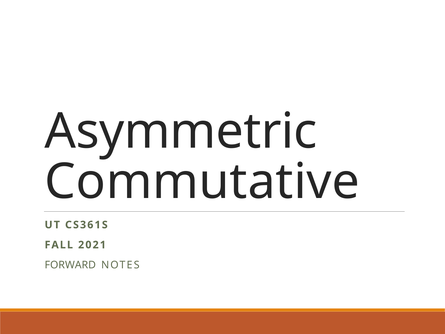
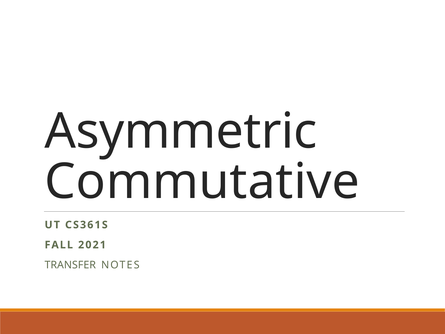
FORWARD: FORWARD -> TRANSFER
